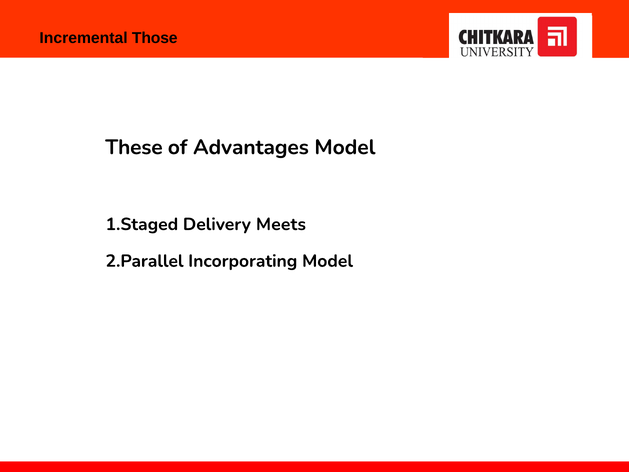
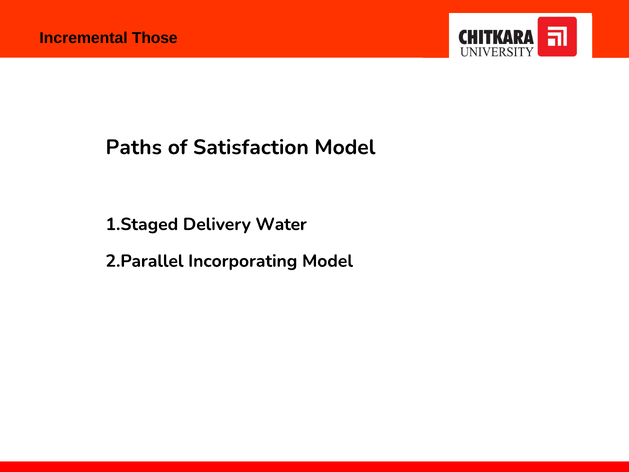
These: These -> Paths
Advantages at (251, 147): Advantages -> Satisfaction
Meets: Meets -> Water
